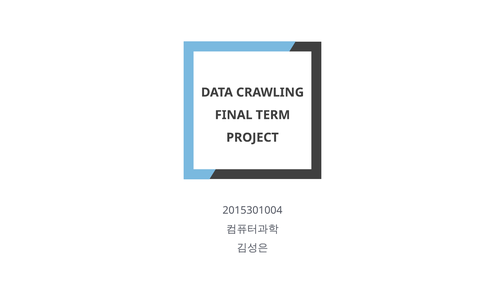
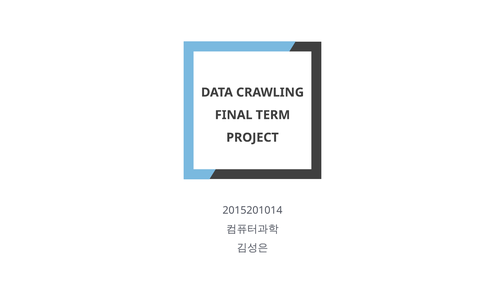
2015301004: 2015301004 -> 2015201014
